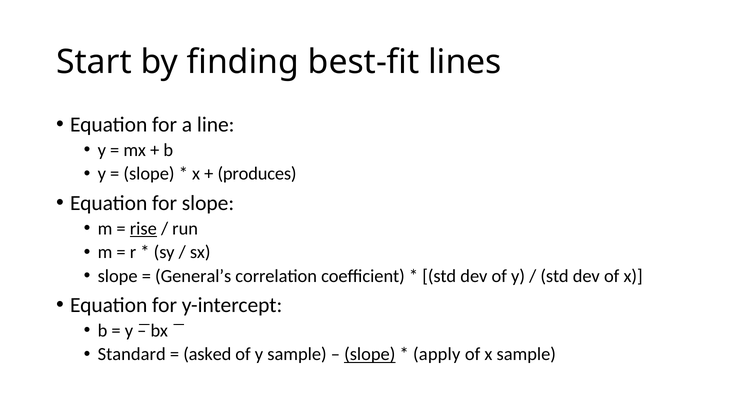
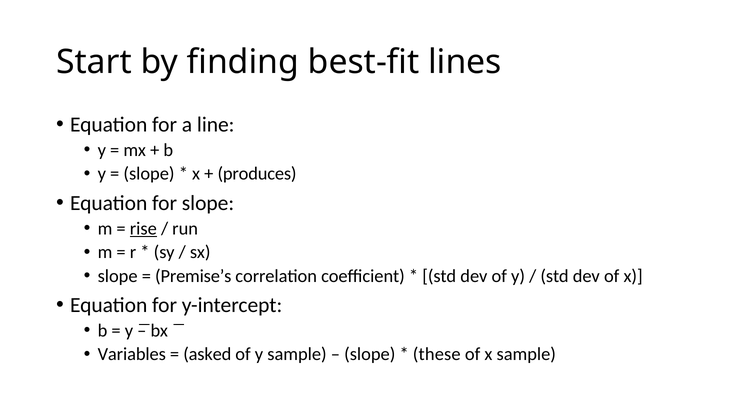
General’s: General’s -> Premise’s
Standard: Standard -> Variables
slope at (370, 354) underline: present -> none
apply: apply -> these
